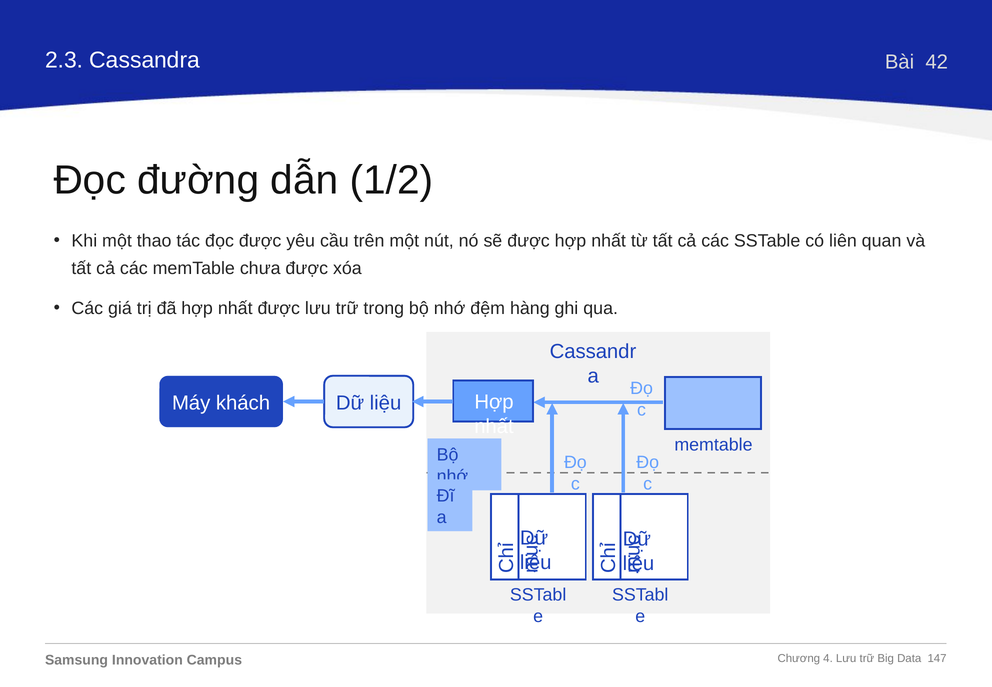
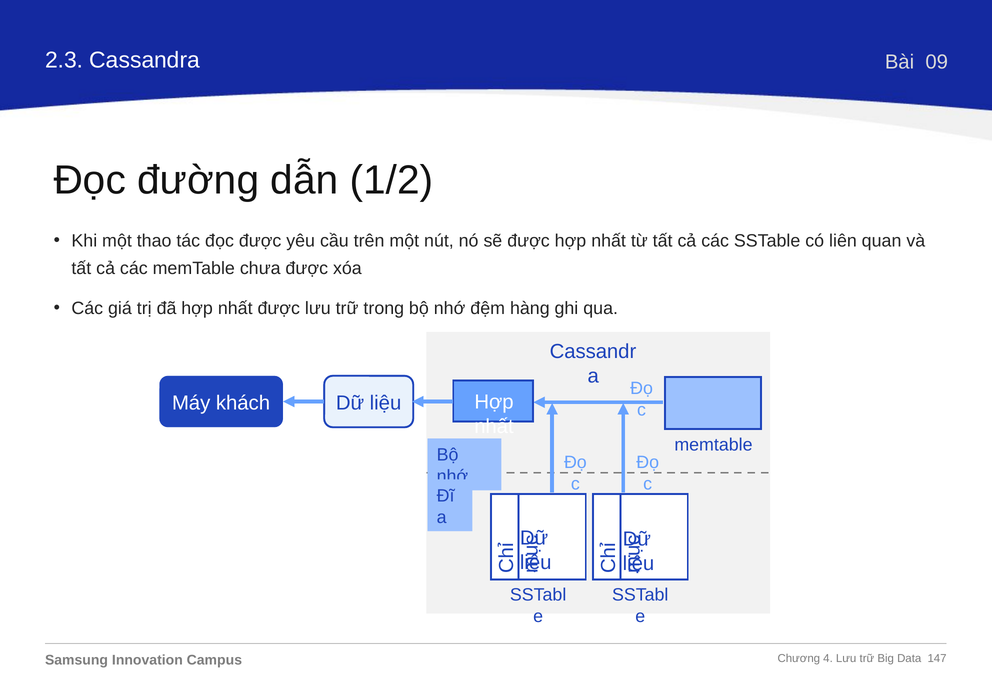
42: 42 -> 09
